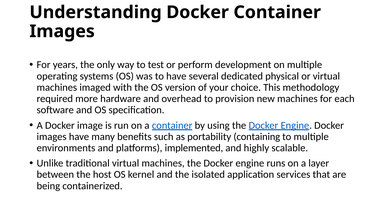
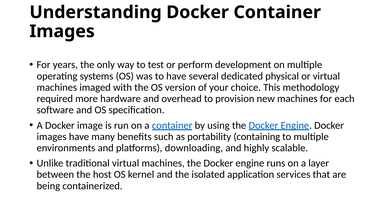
implemented: implemented -> downloading
